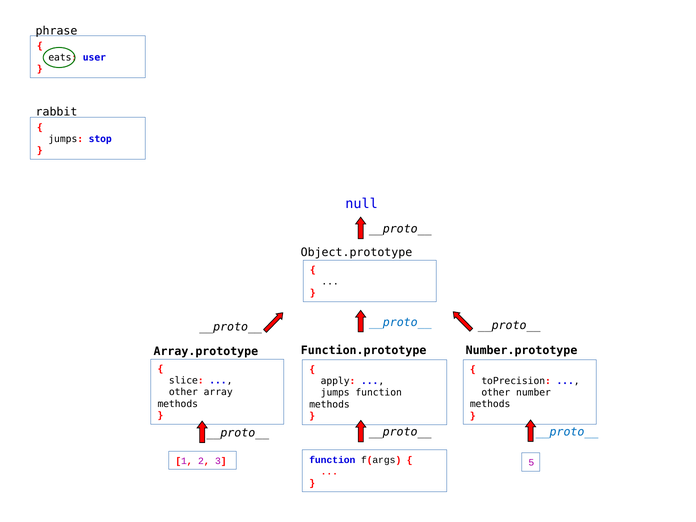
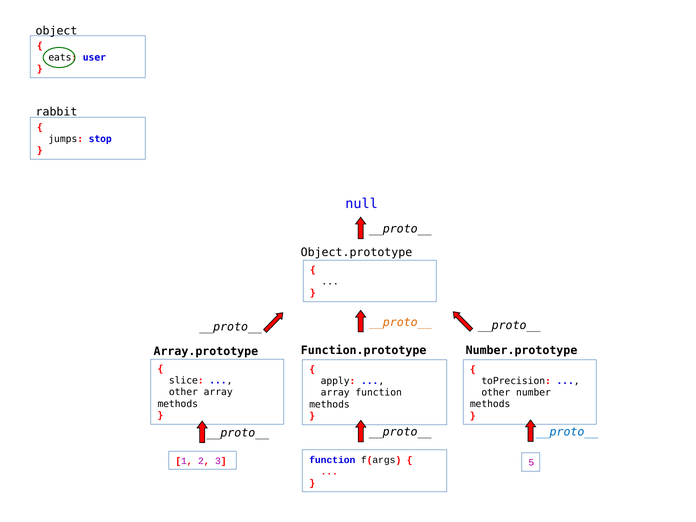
phrase: phrase -> object
__proto__ at (400, 322) colour: blue -> orange
jumps at (335, 393): jumps -> array
